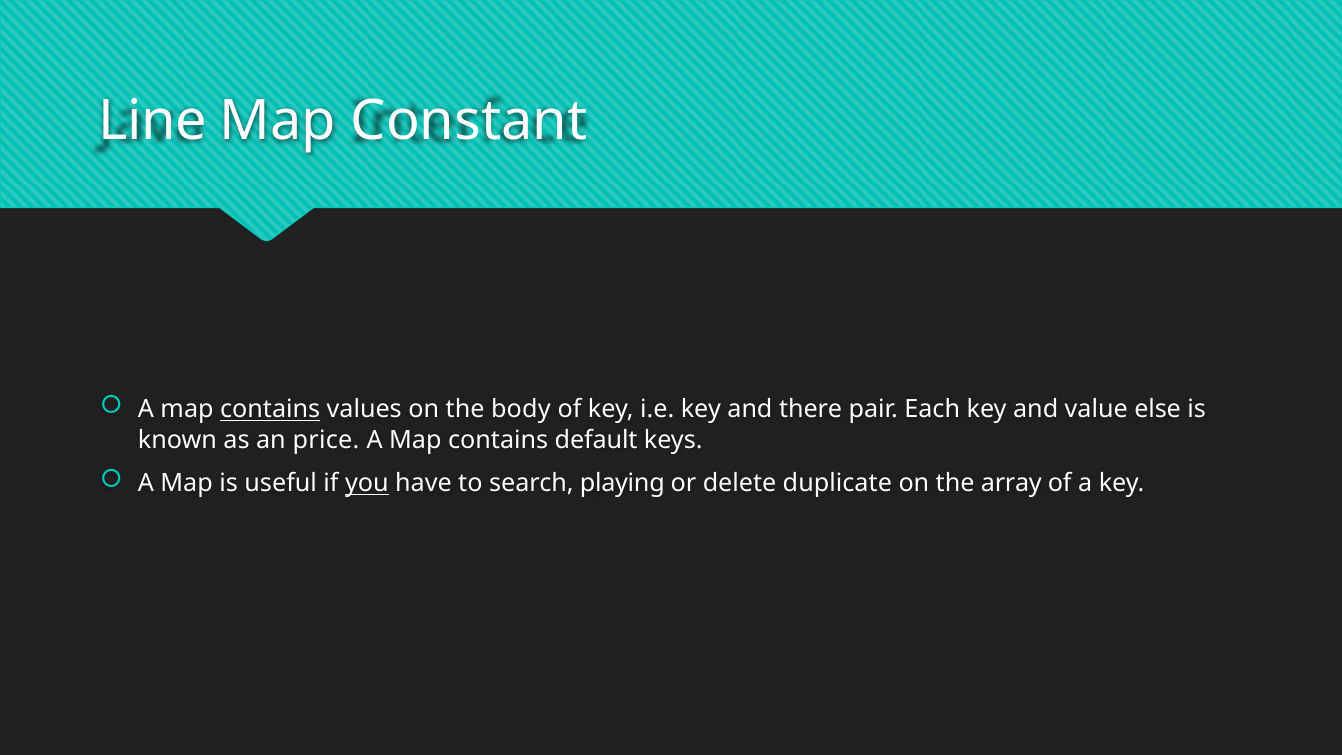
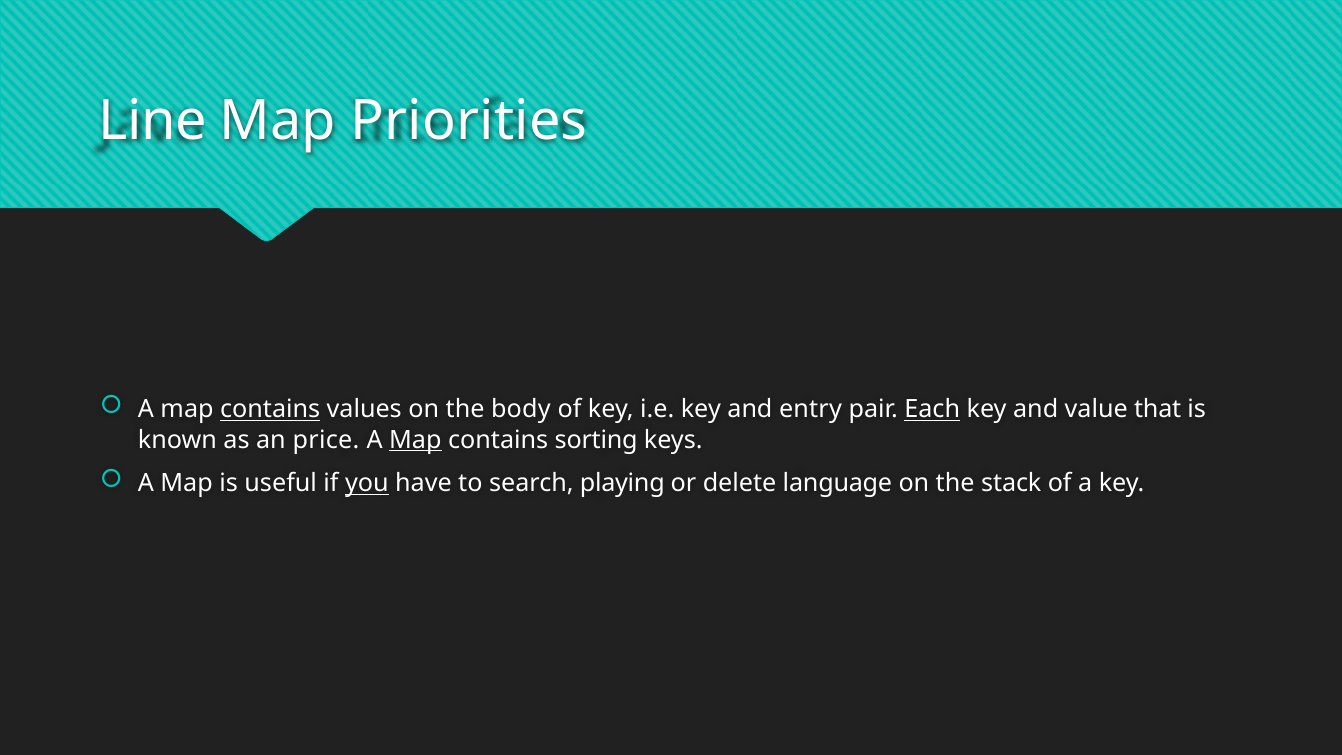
Constant: Constant -> Priorities
there: there -> entry
Each underline: none -> present
else: else -> that
Map at (415, 440) underline: none -> present
default: default -> sorting
duplicate: duplicate -> language
array: array -> stack
